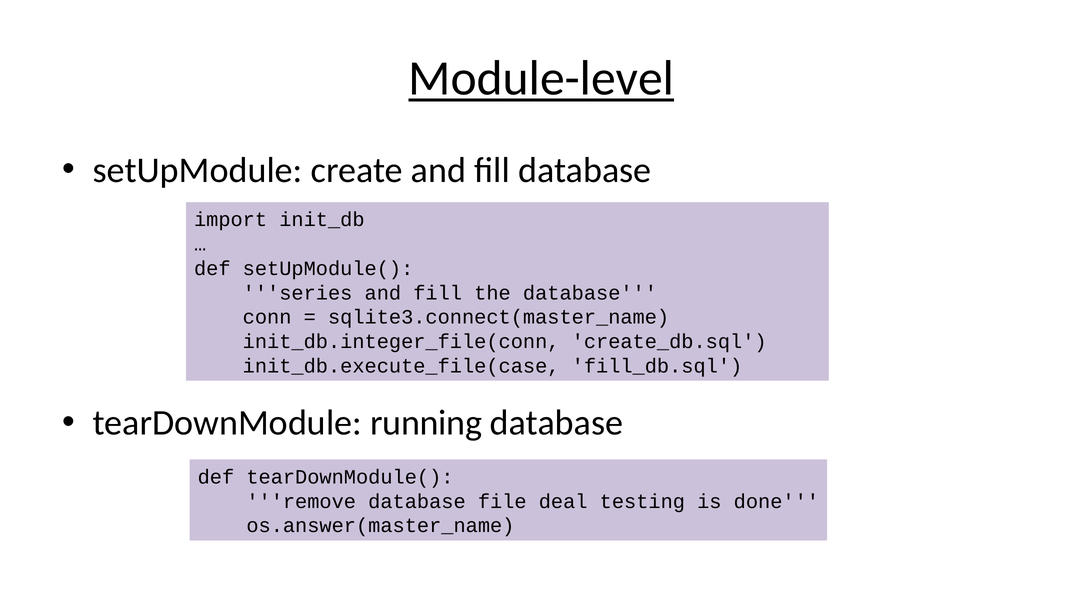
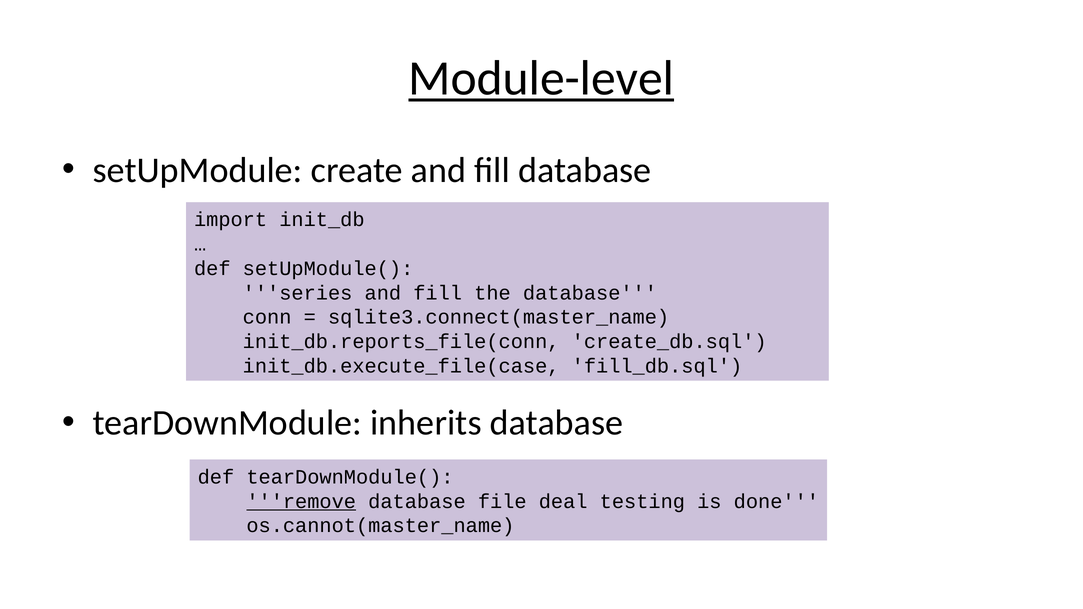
init_db.integer_file(conn: init_db.integer_file(conn -> init_db.reports_file(conn
running: running -> inherits
remove underline: none -> present
os.answer(master_name: os.answer(master_name -> os.cannot(master_name
